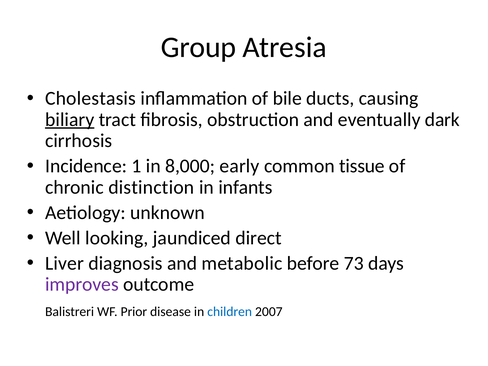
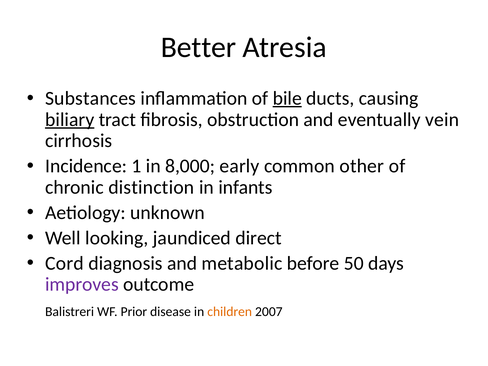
Group: Group -> Better
Cholestasis: Cholestasis -> Substances
bile underline: none -> present
dark: dark -> vein
tissue: tissue -> other
Liver: Liver -> Cord
73: 73 -> 50
children colour: blue -> orange
